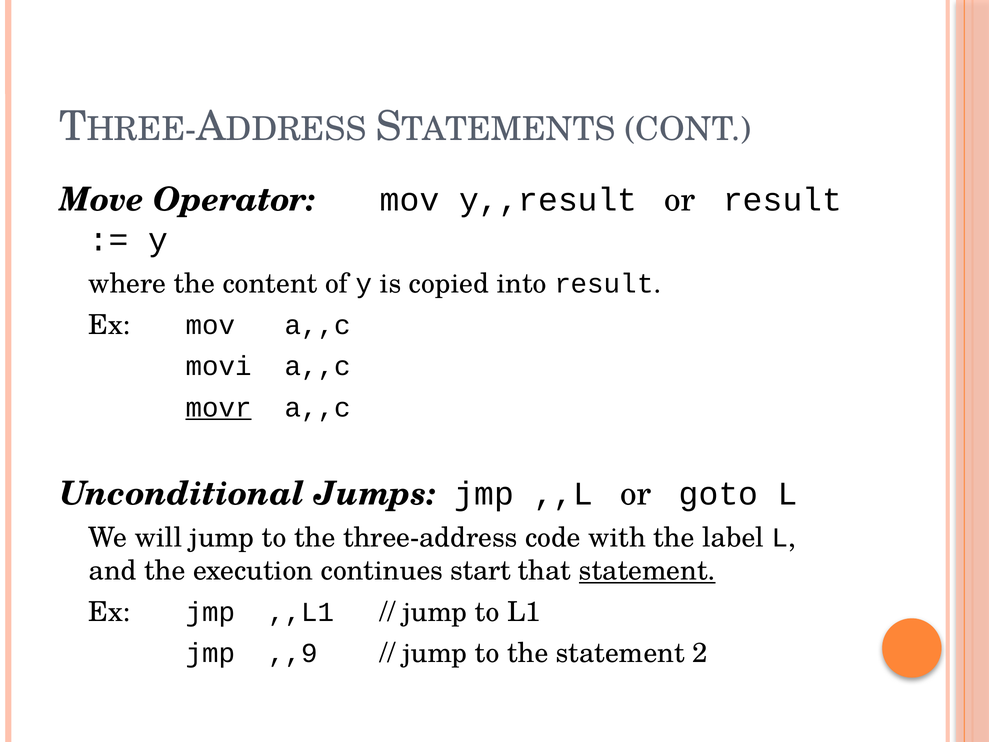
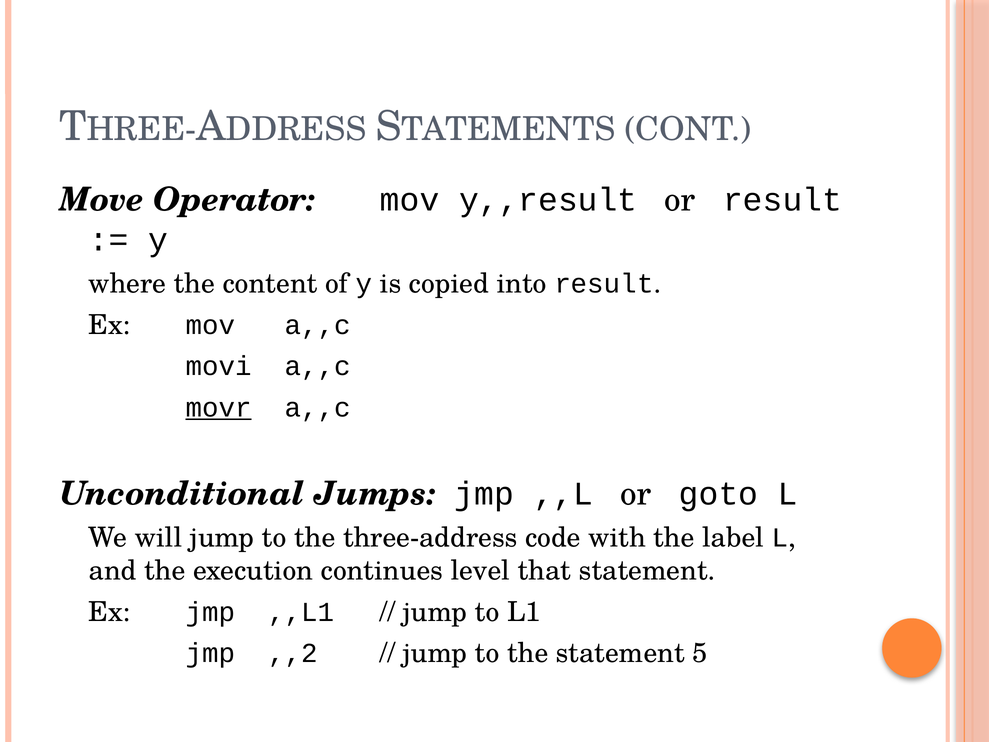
start: start -> level
statement at (647, 571) underline: present -> none
,,9: ,,9 -> ,,2
2: 2 -> 5
